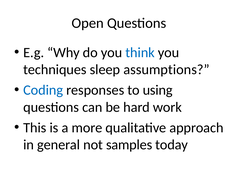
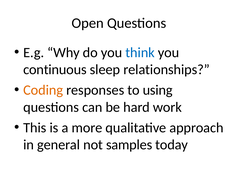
techniques: techniques -> continuous
assumptions: assumptions -> relationships
Coding colour: blue -> orange
